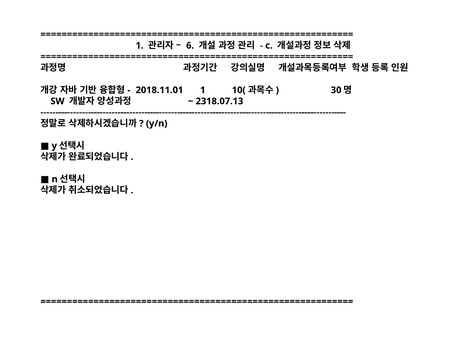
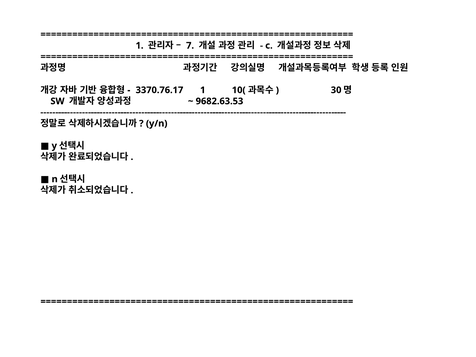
6: 6 -> 7
2018.11.01: 2018.11.01 -> 3370.76.17
2318.07.13: 2318.07.13 -> 9682.63.53
